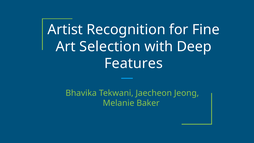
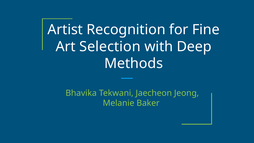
Features: Features -> Methods
